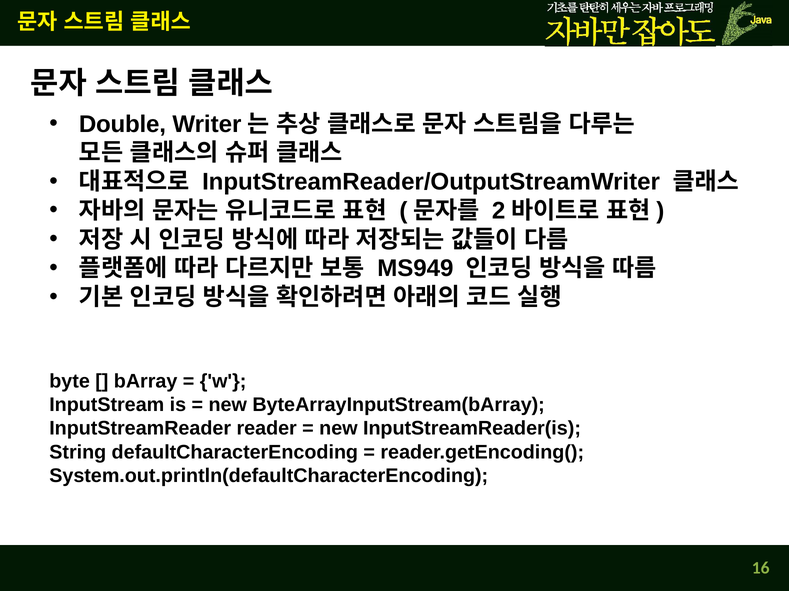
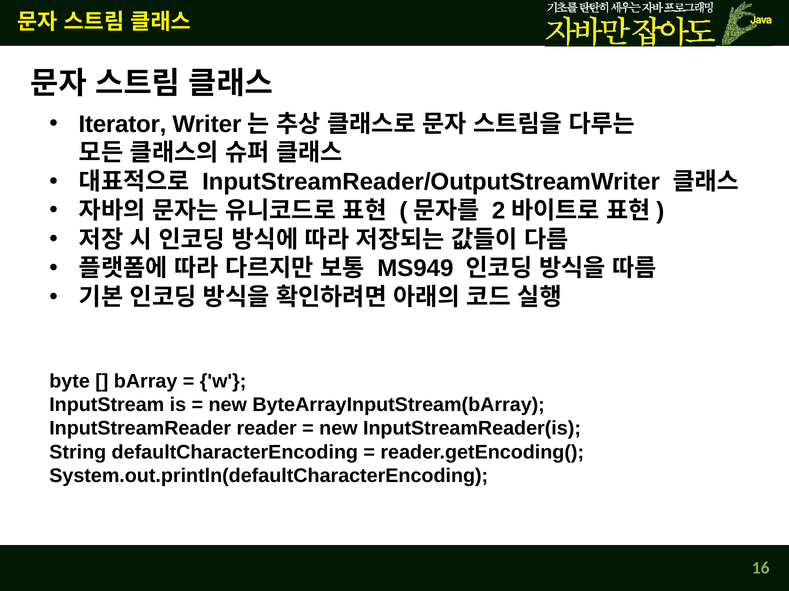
Double: Double -> Iterator
